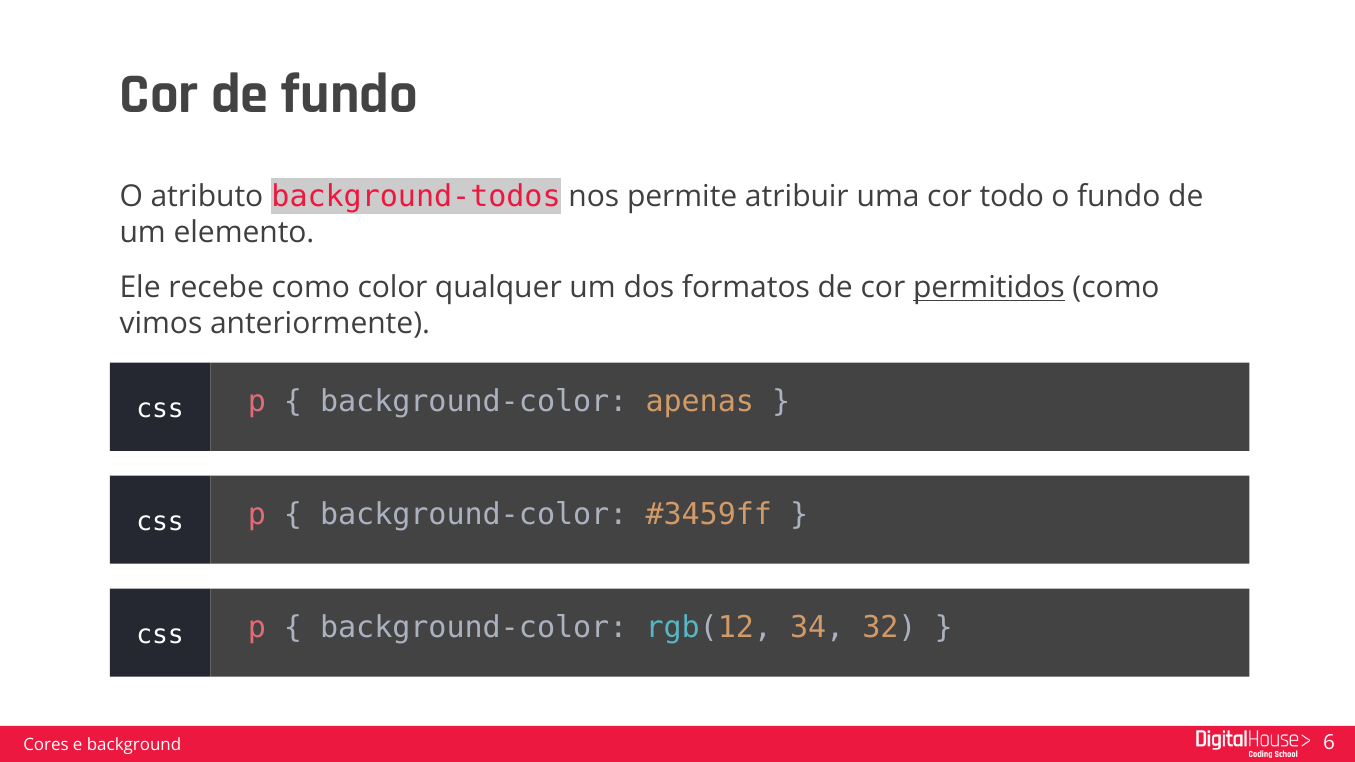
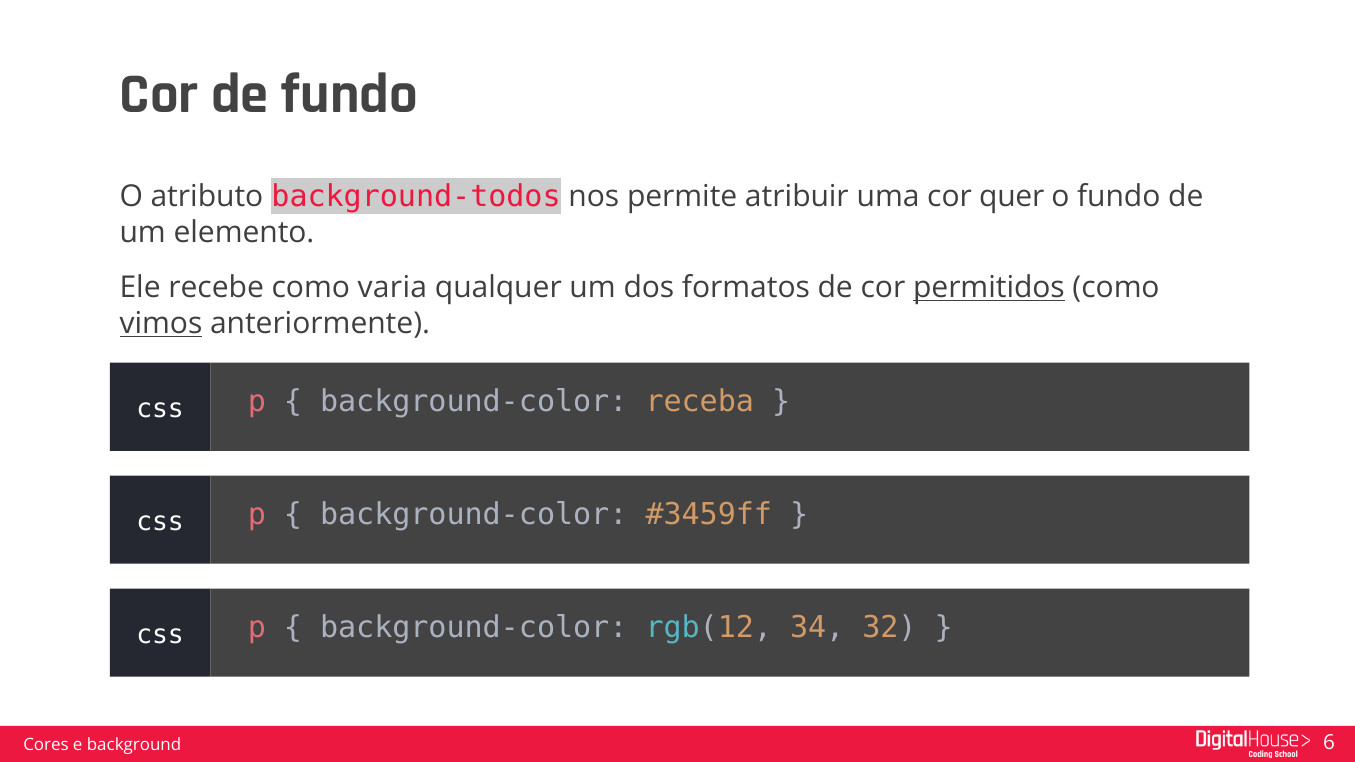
todo: todo -> quer
color: color -> varia
vimos underline: none -> present
apenas: apenas -> receba
